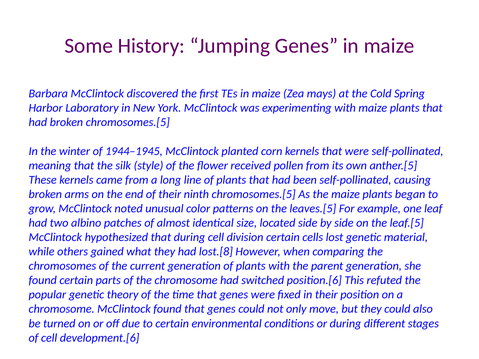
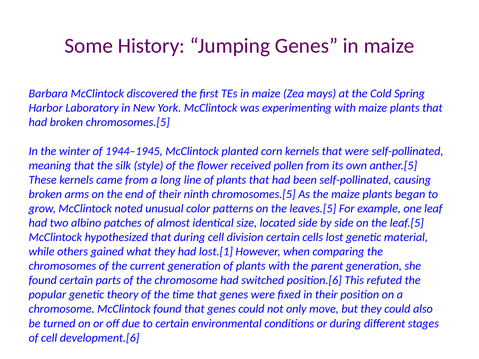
lost.[8: lost.[8 -> lost.[1
